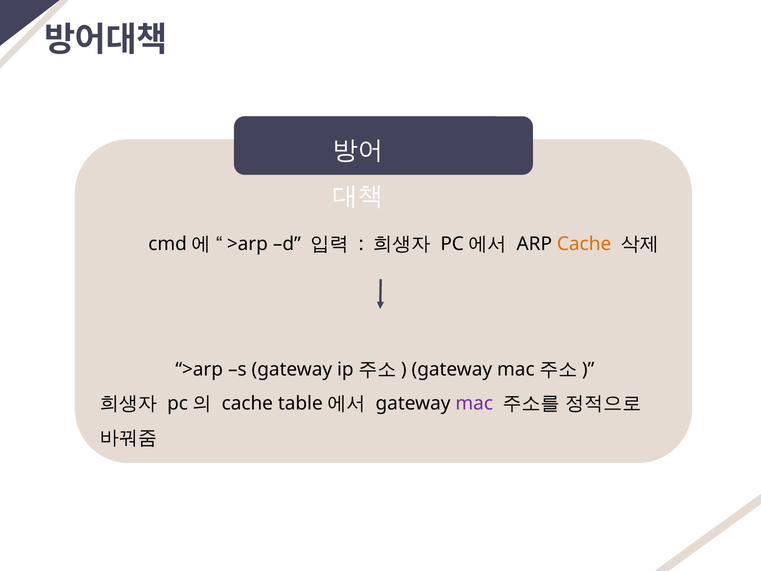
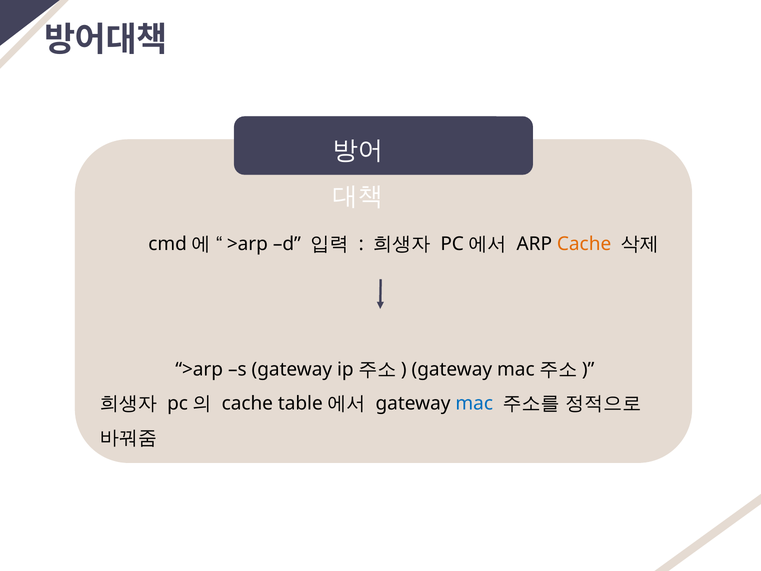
mac colour: purple -> blue
